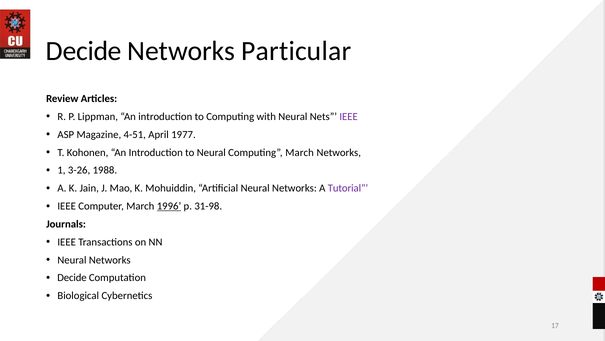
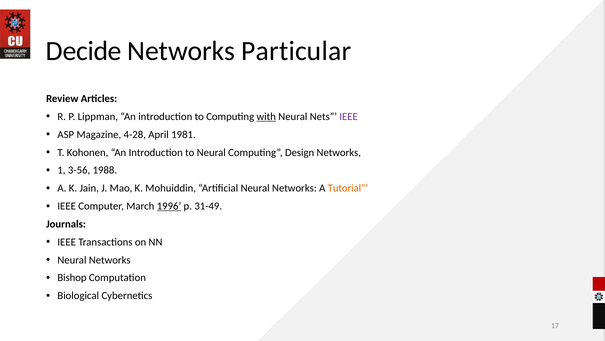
with underline: none -> present
4-51: 4-51 -> 4-28
1977: 1977 -> 1981
Computing March: March -> Design
3-26: 3-26 -> 3-56
Tutorial colour: purple -> orange
31-98: 31-98 -> 31-49
Decide at (72, 277): Decide -> Bishop
